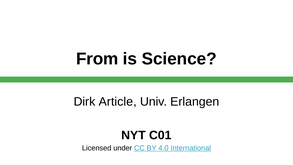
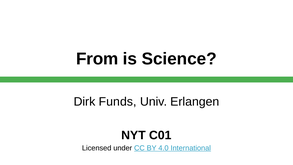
Article: Article -> Funds
